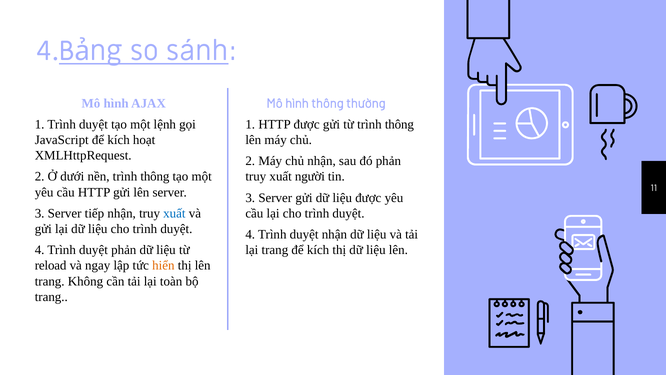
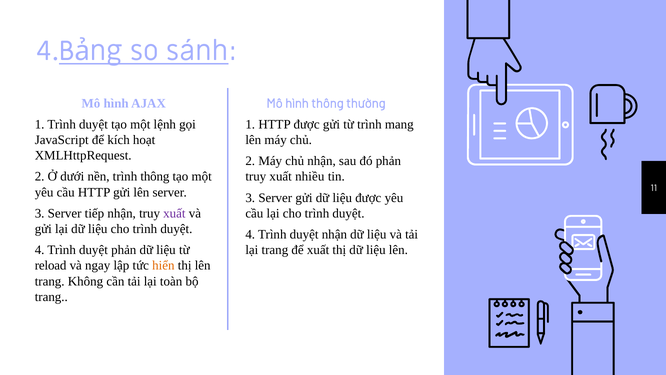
từ trình thông: thông -> mang
người: người -> nhiều
xuất at (174, 213) colour: blue -> purple
trang để kích: kích -> xuất
